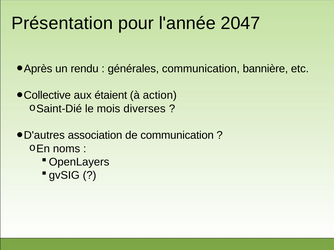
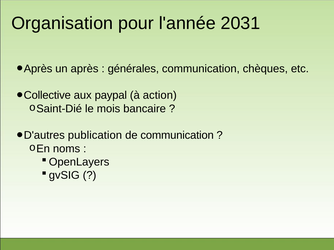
Présentation: Présentation -> Organisation
2047: 2047 -> 2031
un rendu: rendu -> après
bannière: bannière -> chèques
étaient: étaient -> paypal
diverses: diverses -> bancaire
association: association -> publication
